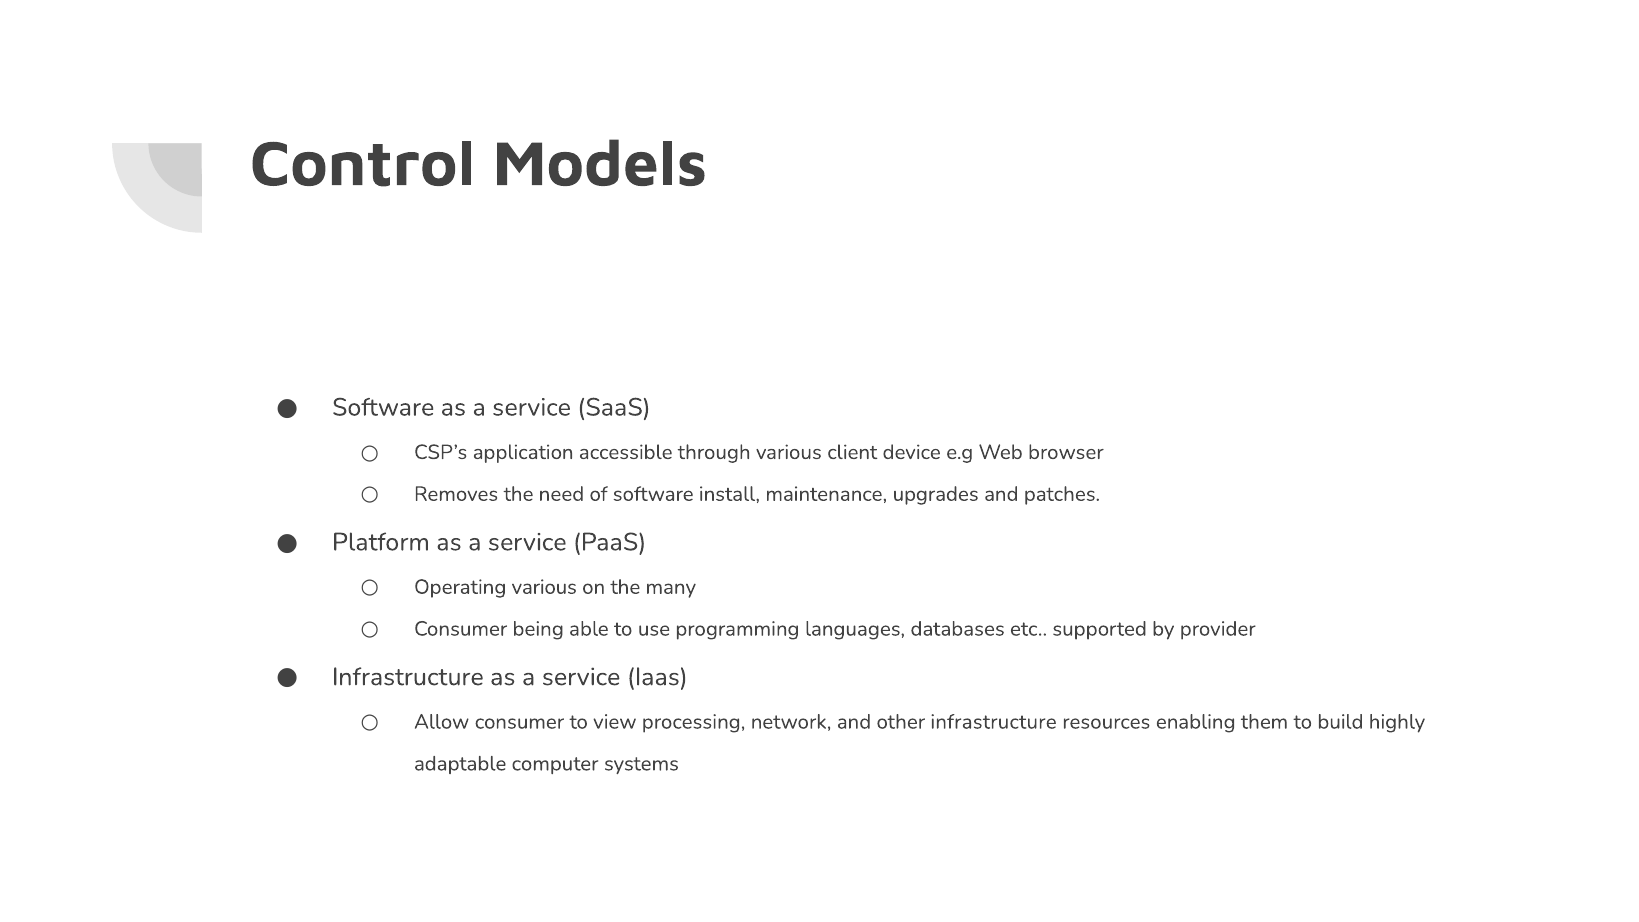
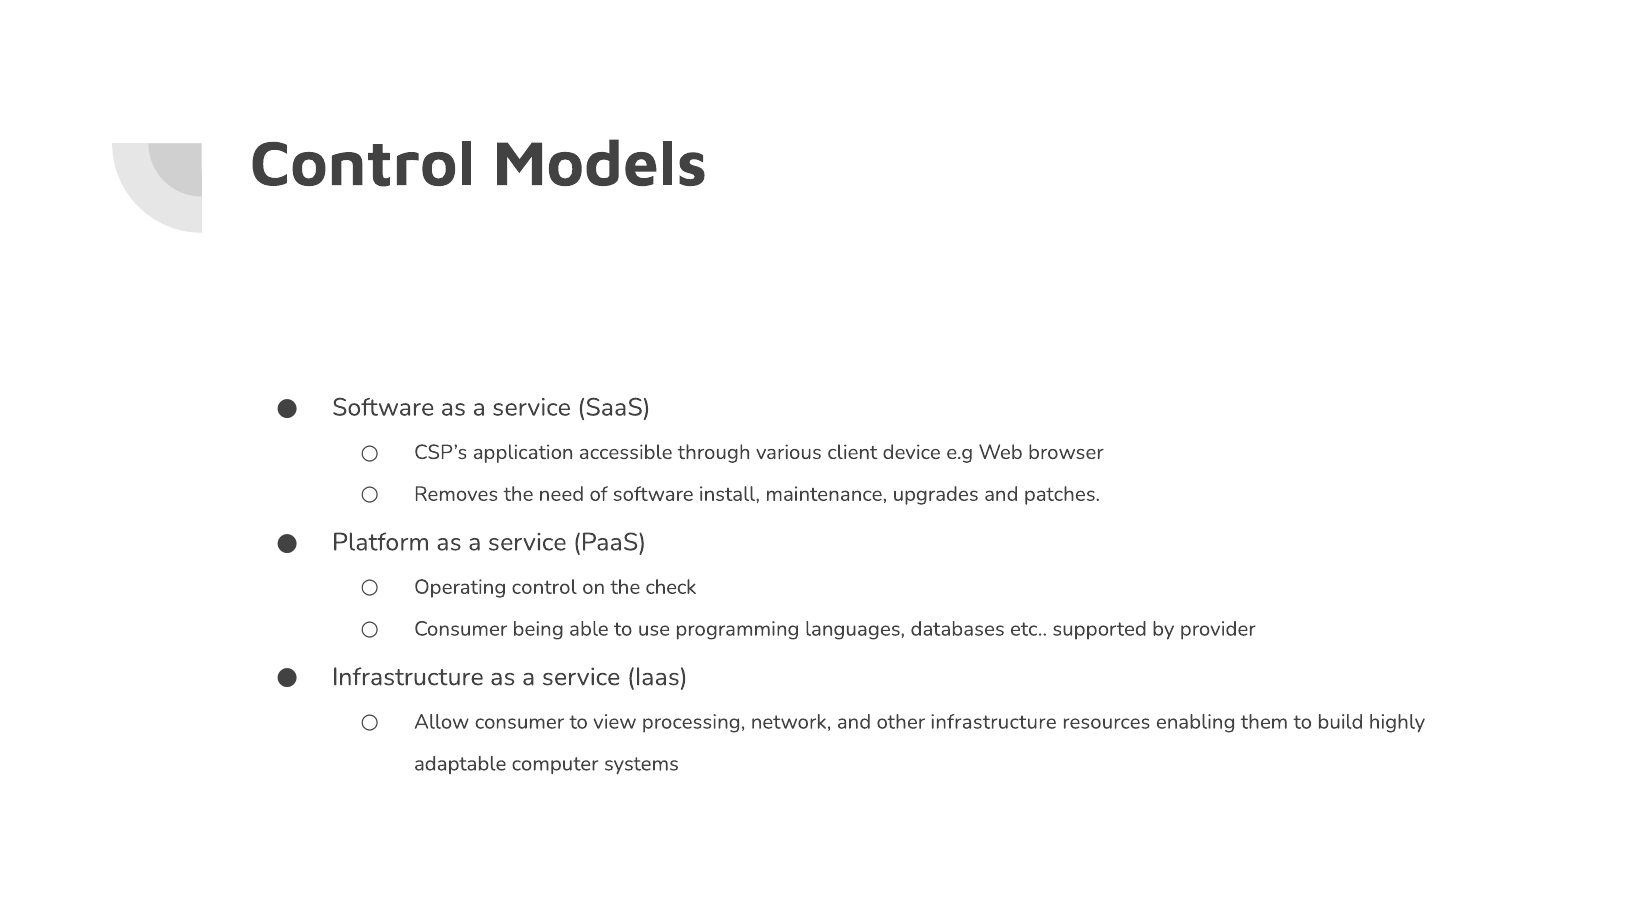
Operating various: various -> control
many: many -> check
